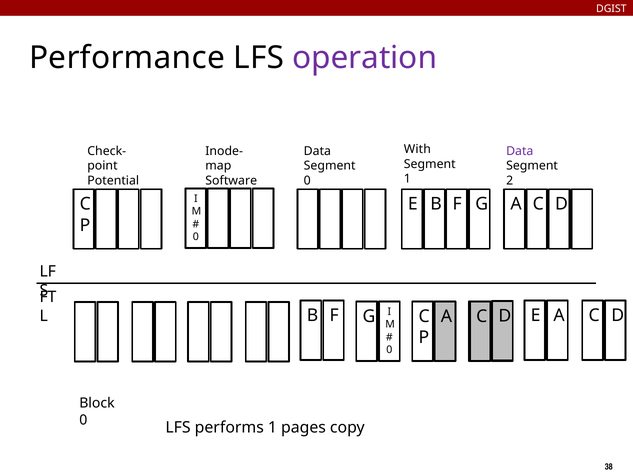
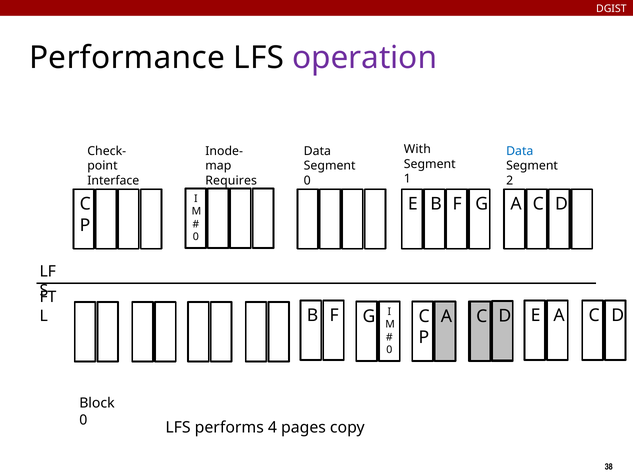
Data at (520, 151) colour: purple -> blue
Potential: Potential -> Interface
Software: Software -> Requires
performs 1: 1 -> 4
